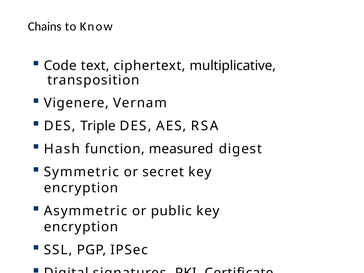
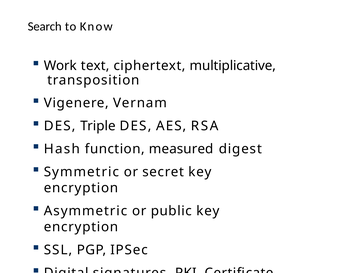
Chains: Chains -> Search
Code: Code -> Work
